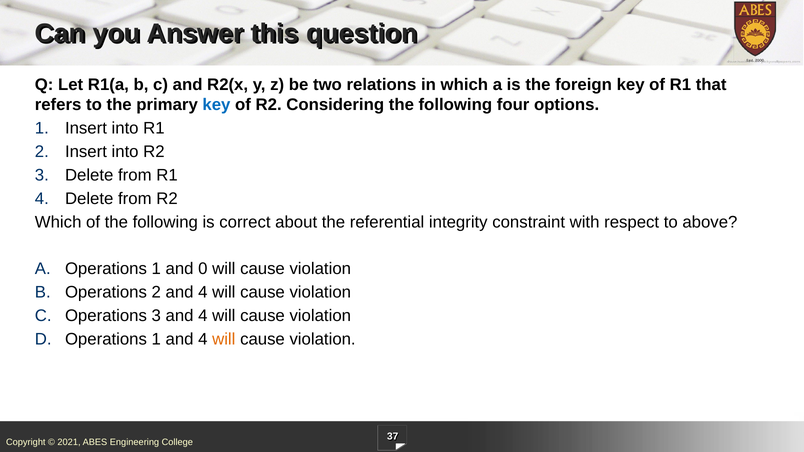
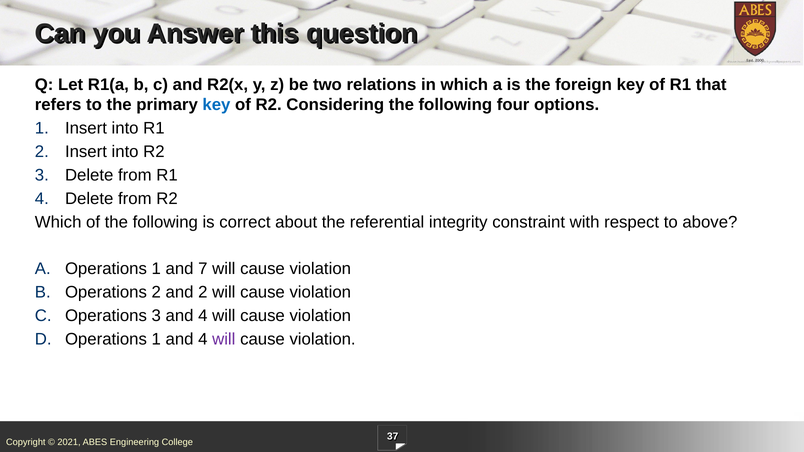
0: 0 -> 7
2 and 4: 4 -> 2
will at (224, 339) colour: orange -> purple
